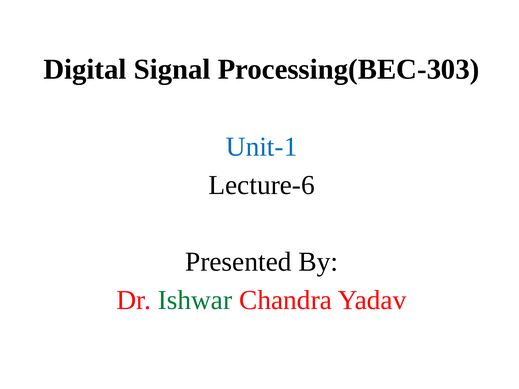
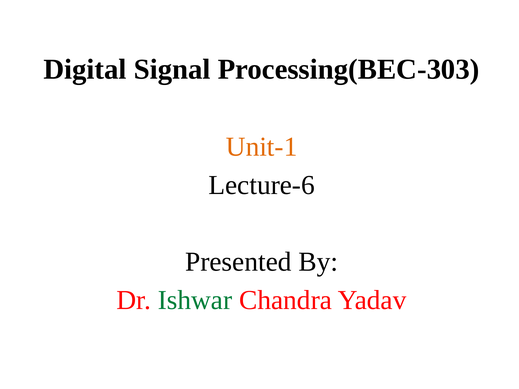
Unit-1 colour: blue -> orange
